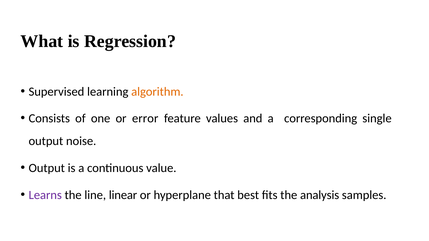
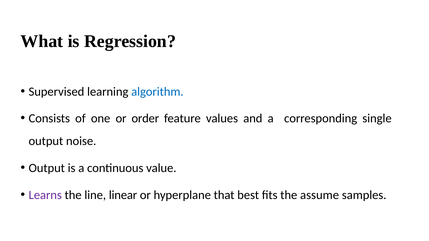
algorithm colour: orange -> blue
error: error -> order
analysis: analysis -> assume
